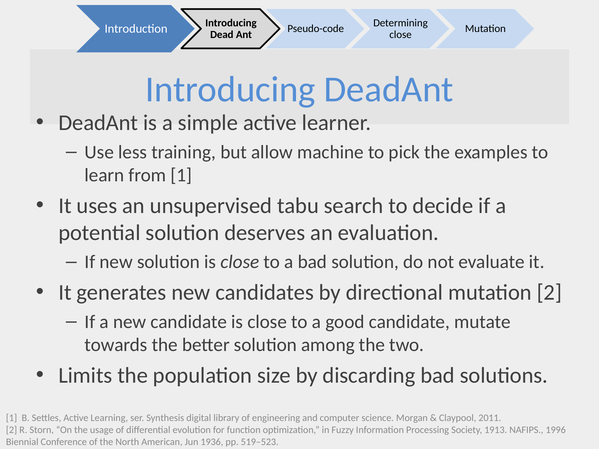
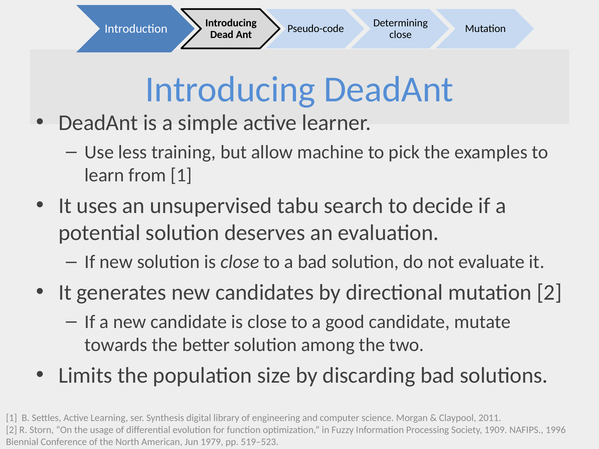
1913: 1913 -> 1909
1936: 1936 -> 1979
